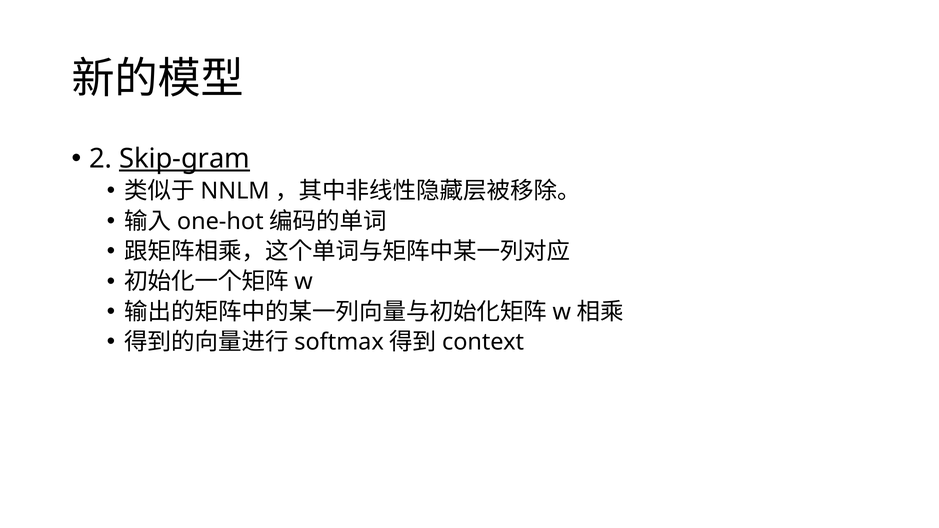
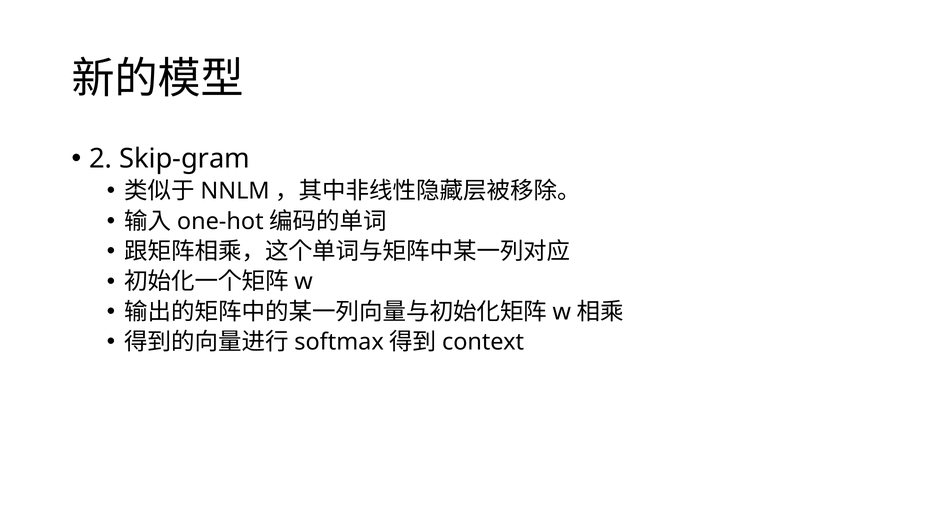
Skip-gram underline: present -> none
